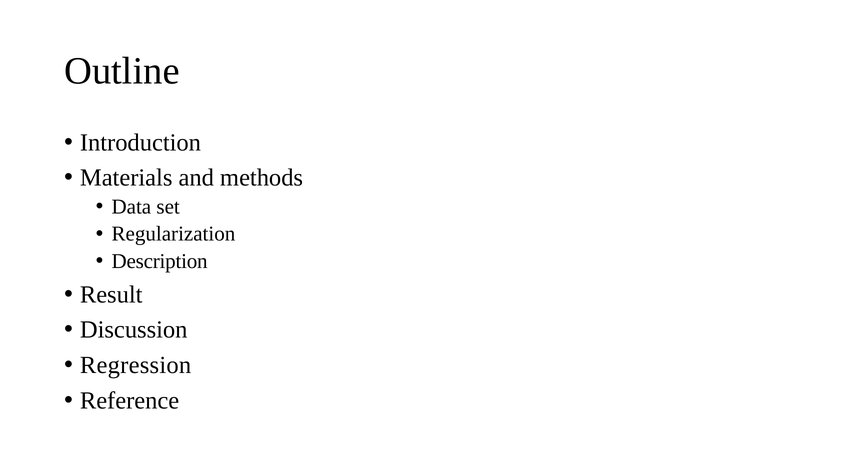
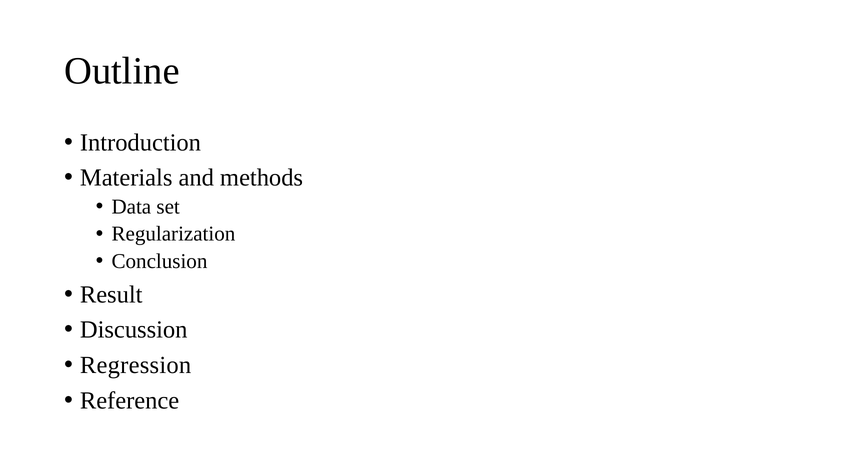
Description: Description -> Conclusion
